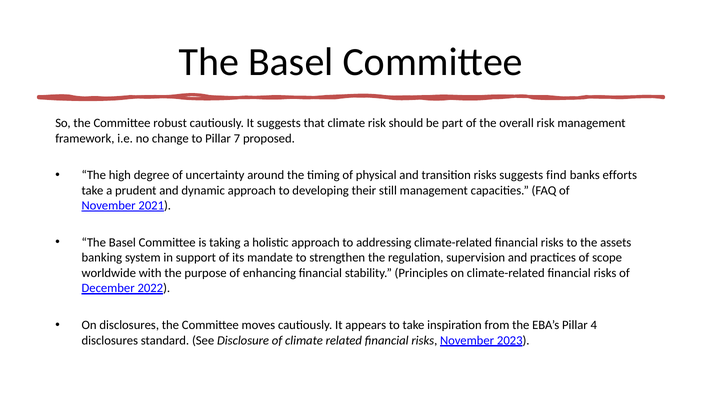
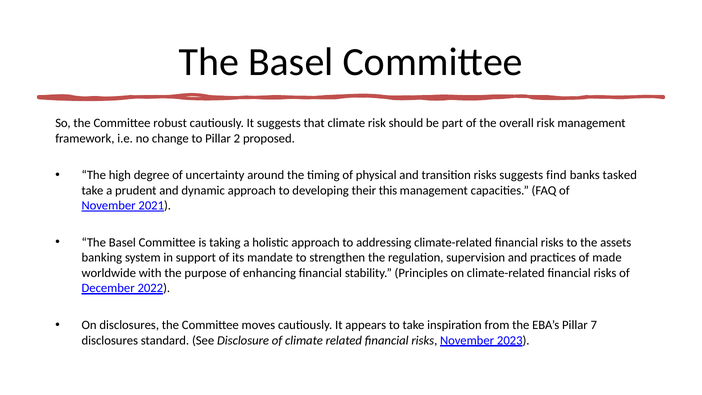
7: 7 -> 2
efforts: efforts -> tasked
still: still -> this
scope: scope -> made
4: 4 -> 7
